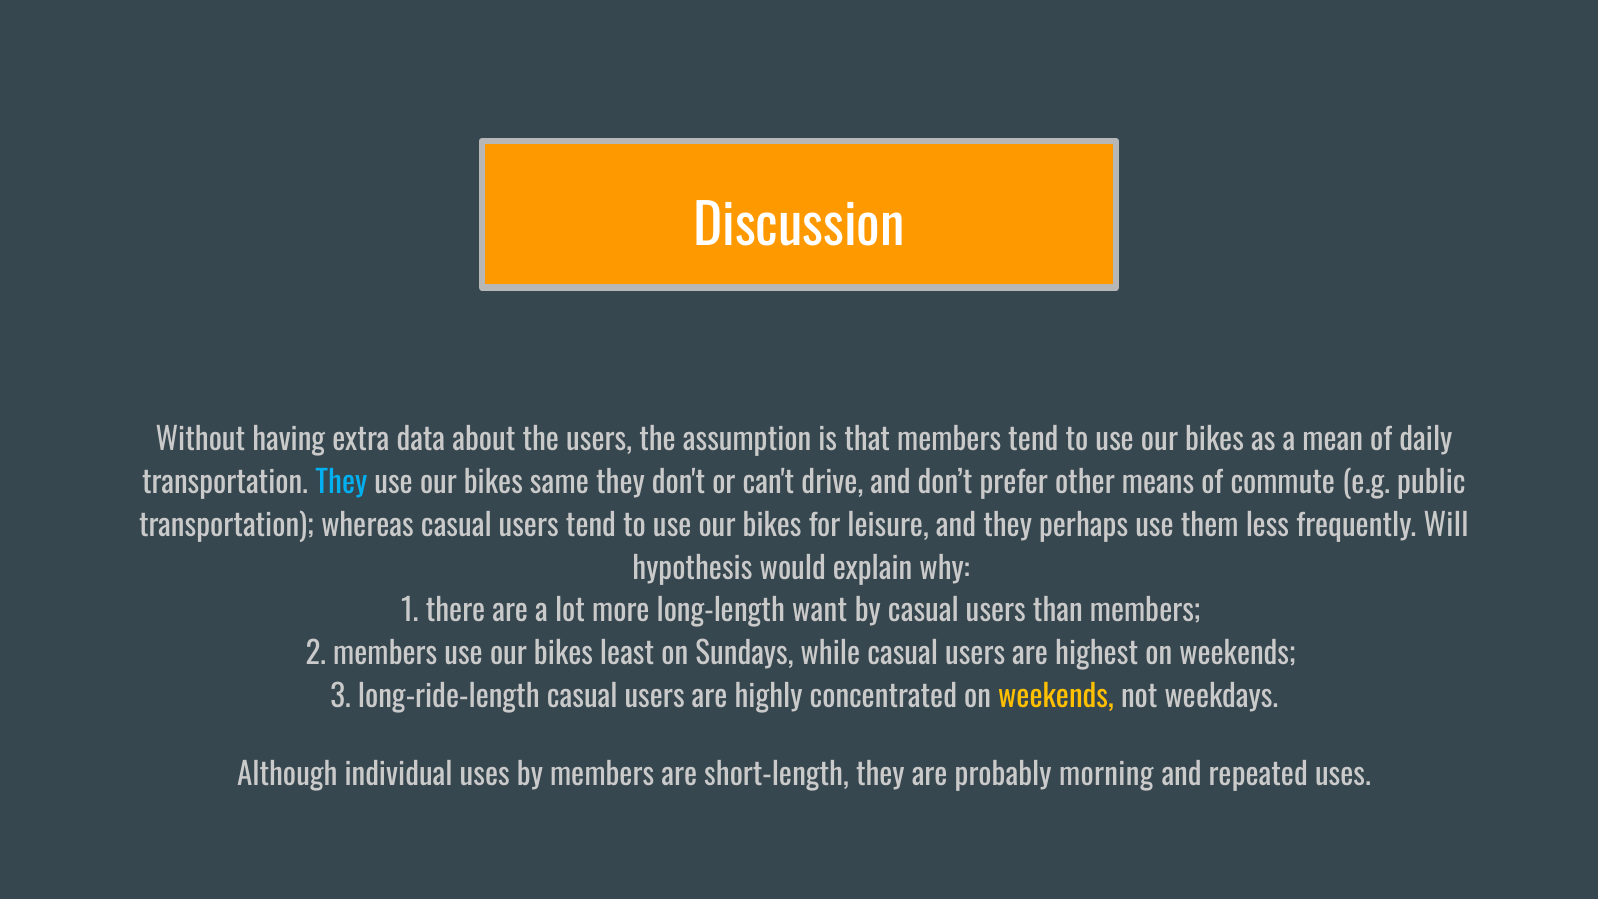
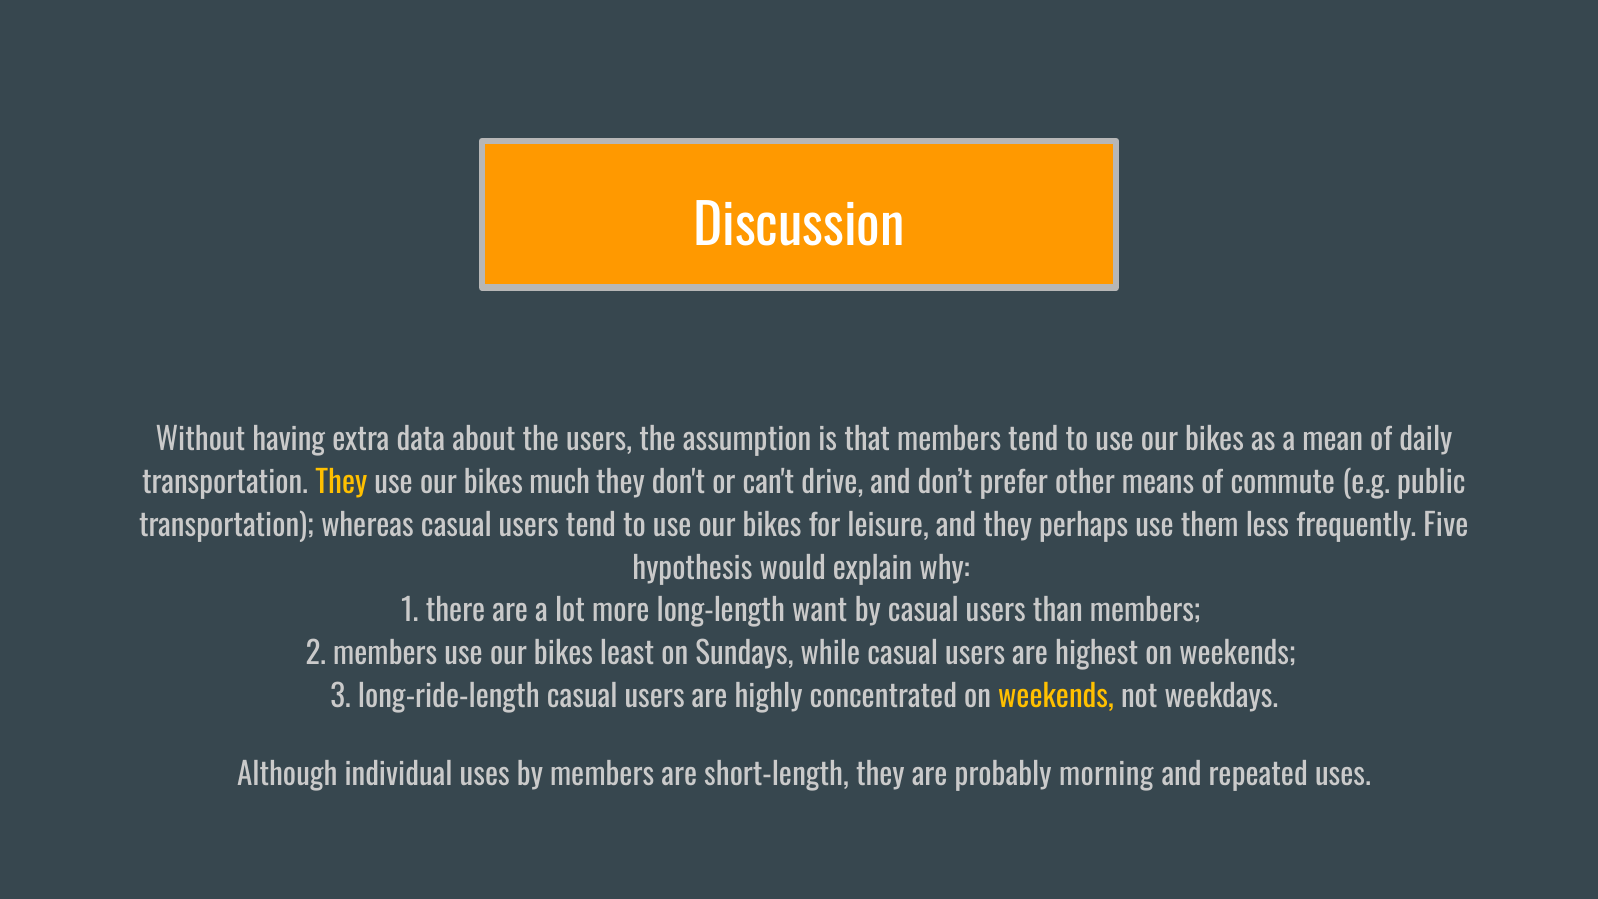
They at (341, 483) colour: light blue -> yellow
same: same -> much
Will: Will -> Five
